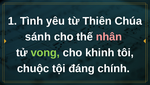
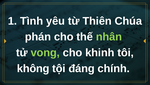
sánh: sánh -> phán
nhân colour: pink -> light green
chuộc: chuộc -> không
